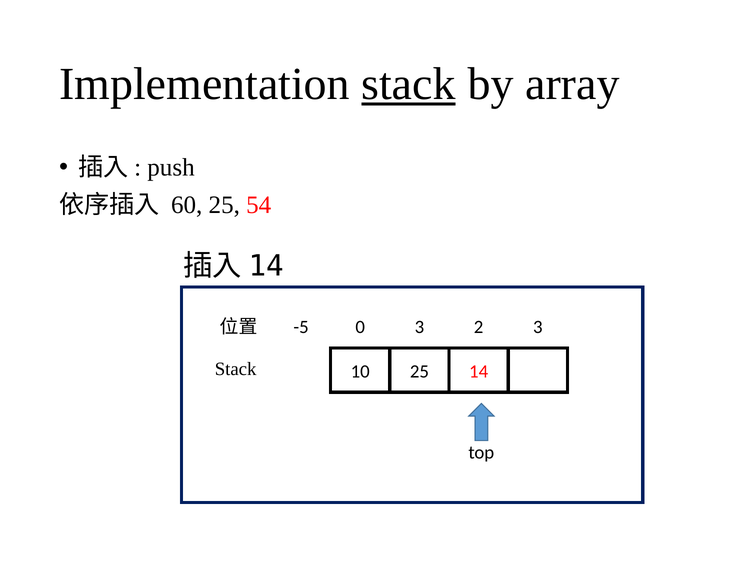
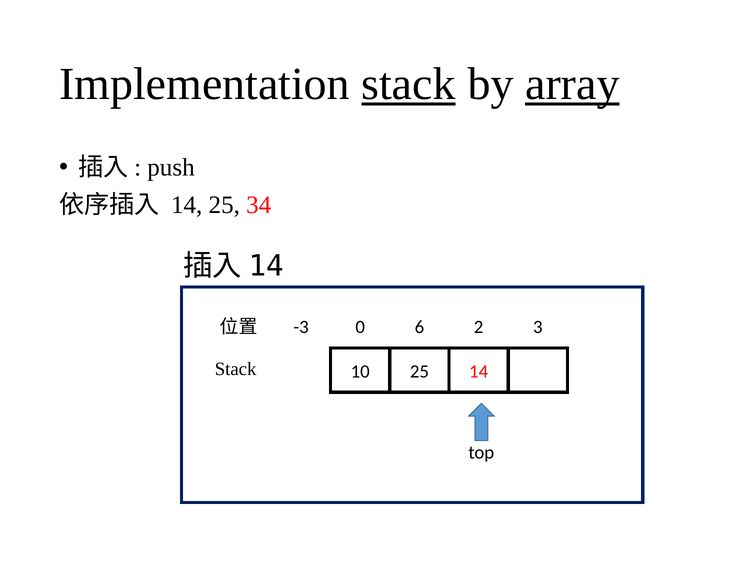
array underline: none -> present
60 at (187, 205): 60 -> 14
54: 54 -> 34
-5: -5 -> -3
0 3: 3 -> 6
